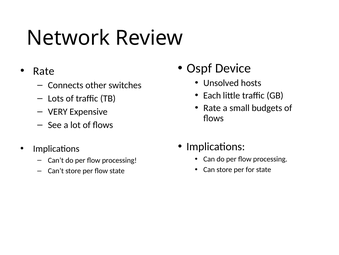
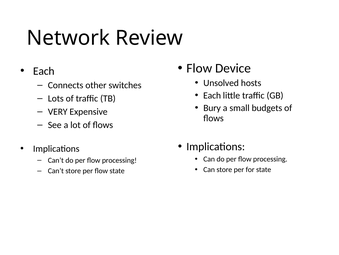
Ospf at (199, 68): Ospf -> Flow
Rate at (44, 71): Rate -> Each
Rate at (212, 108): Rate -> Bury
